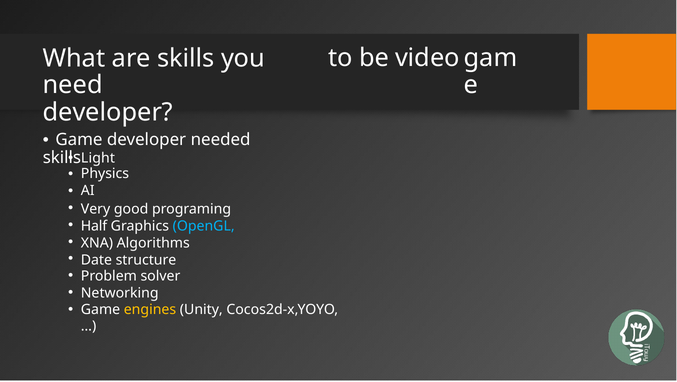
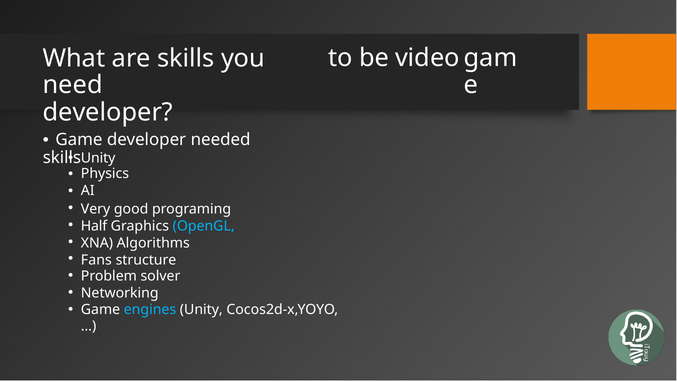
Light at (98, 158): Light -> Unity
Date: Date -> Fans
engines colour: yellow -> light blue
